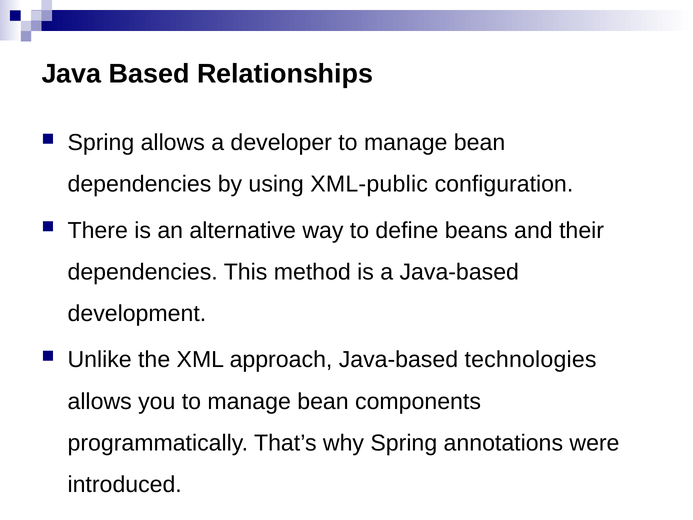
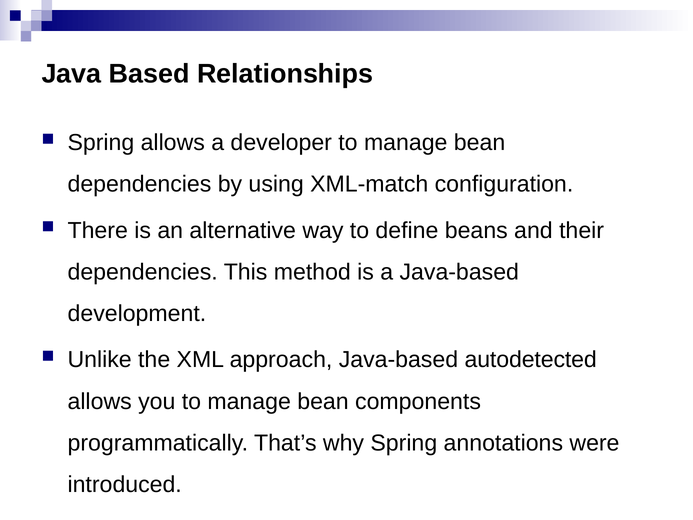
XML-public: XML-public -> XML-match
technologies: technologies -> autodetected
